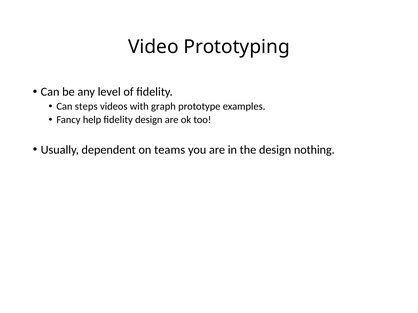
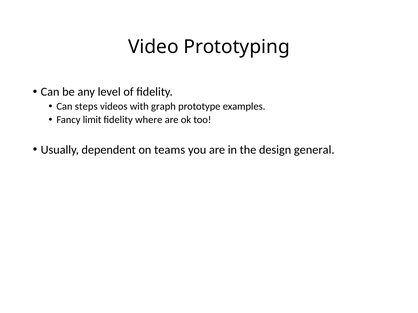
help: help -> limit
fidelity design: design -> where
nothing: nothing -> general
